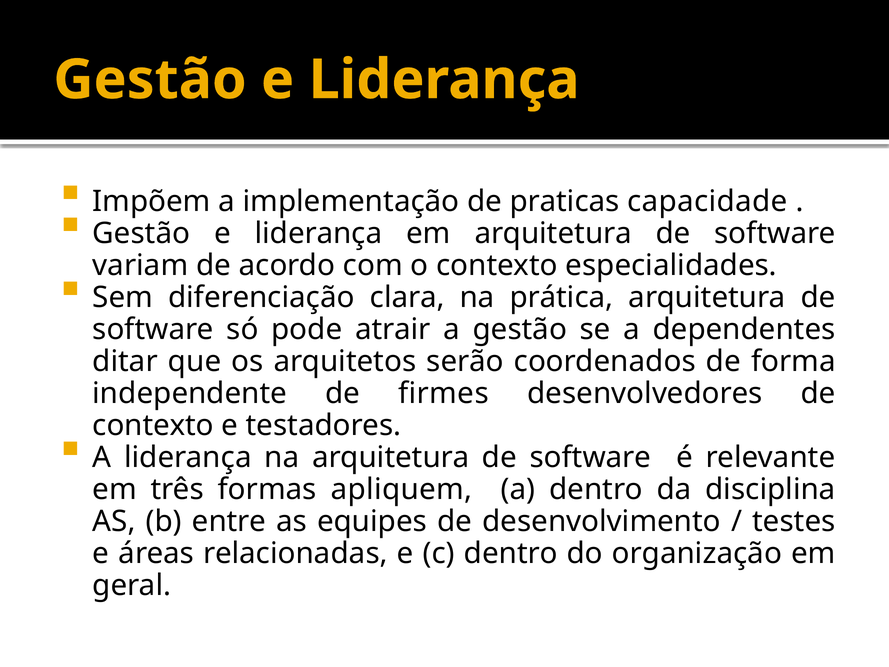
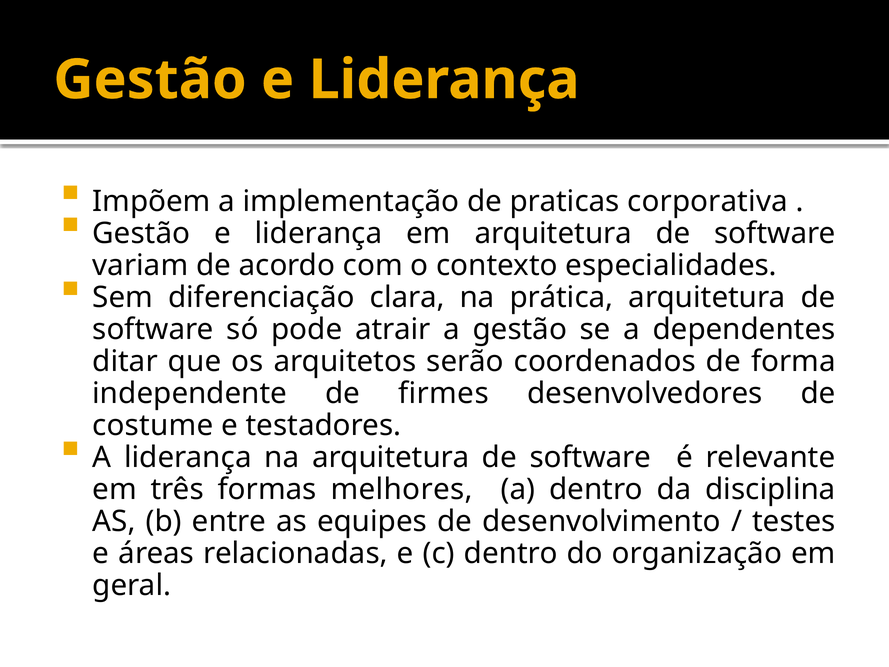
capacidade: capacidade -> corporativa
contexto at (153, 425): contexto -> costume
apliquem: apliquem -> melhores
